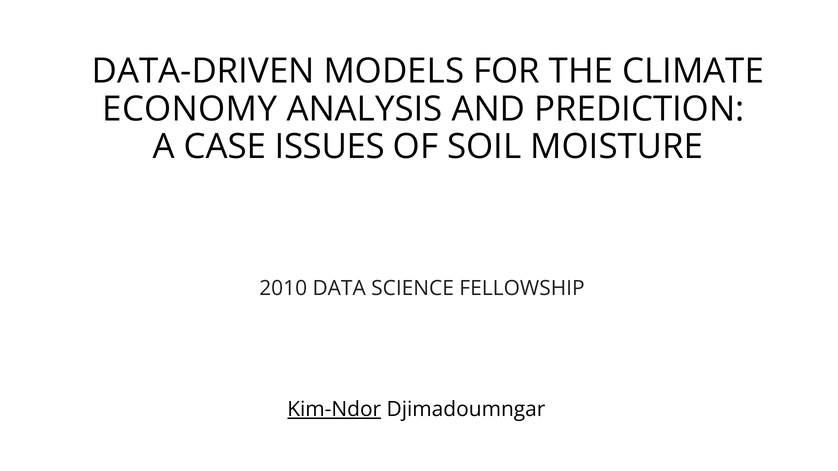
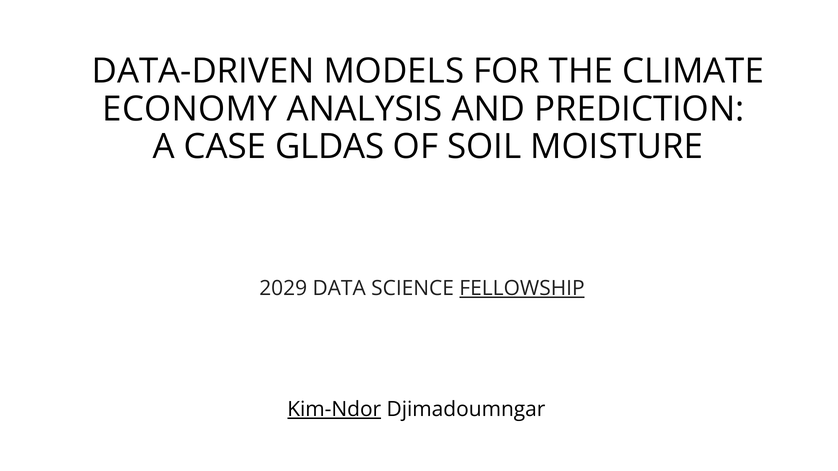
ISSUES: ISSUES -> GLDAS
2010: 2010 -> 2029
FELLOWSHIP underline: none -> present
